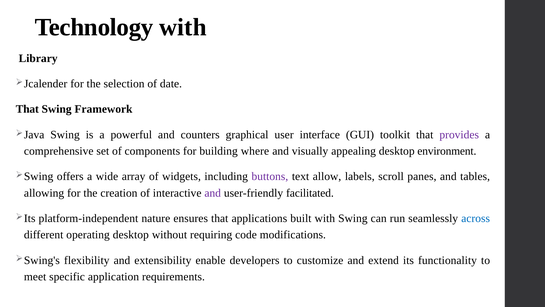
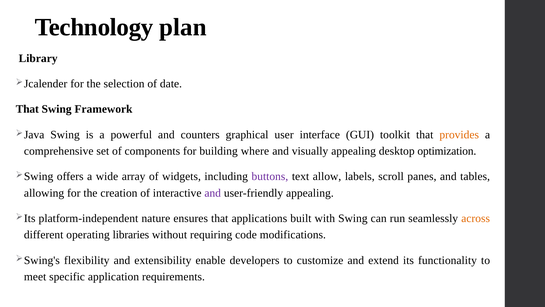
Technology with: with -> plan
provides colour: purple -> orange
environment: environment -> optimization
user-friendly facilitated: facilitated -> appealing
across colour: blue -> orange
operating desktop: desktop -> libraries
